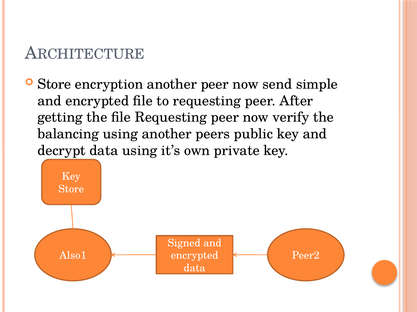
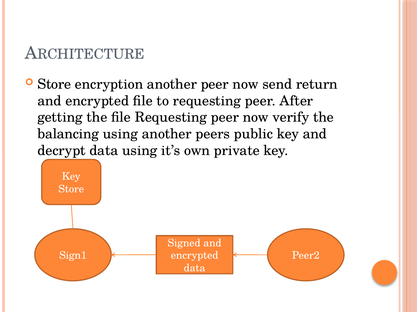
simple: simple -> return
Also1: Also1 -> Sign1
